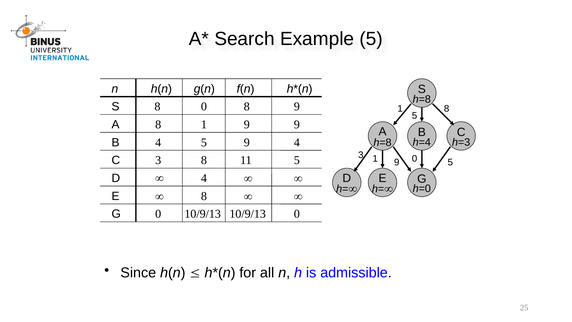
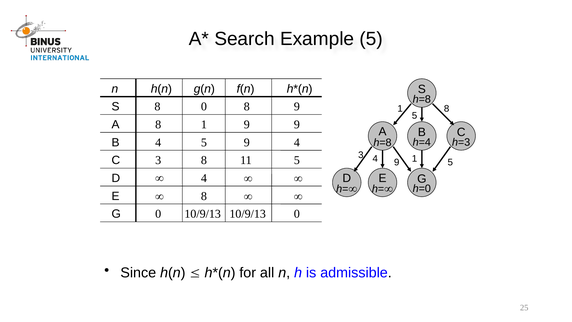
3 1: 1 -> 4
9 0: 0 -> 1
